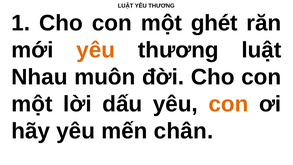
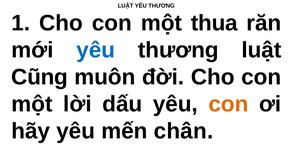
ghét: ghét -> thua
yêu at (96, 50) colour: orange -> blue
Nhau: Nhau -> Cũng
